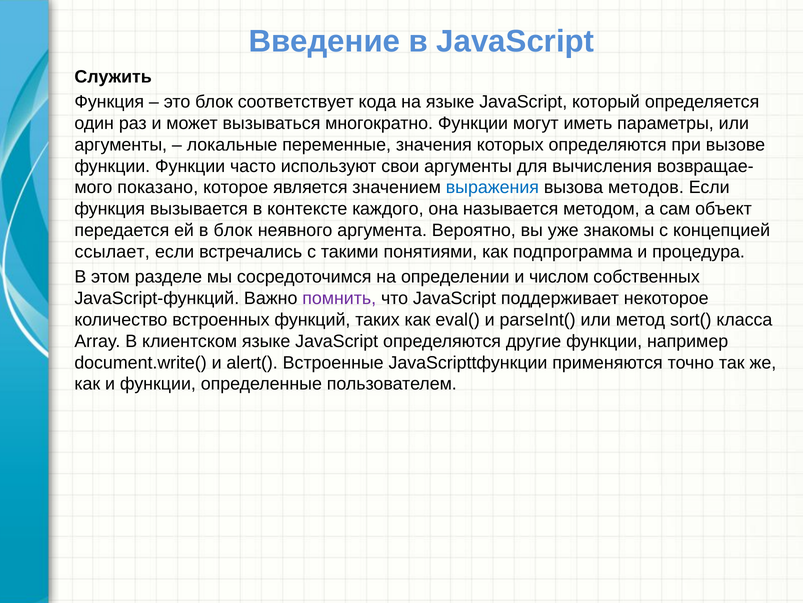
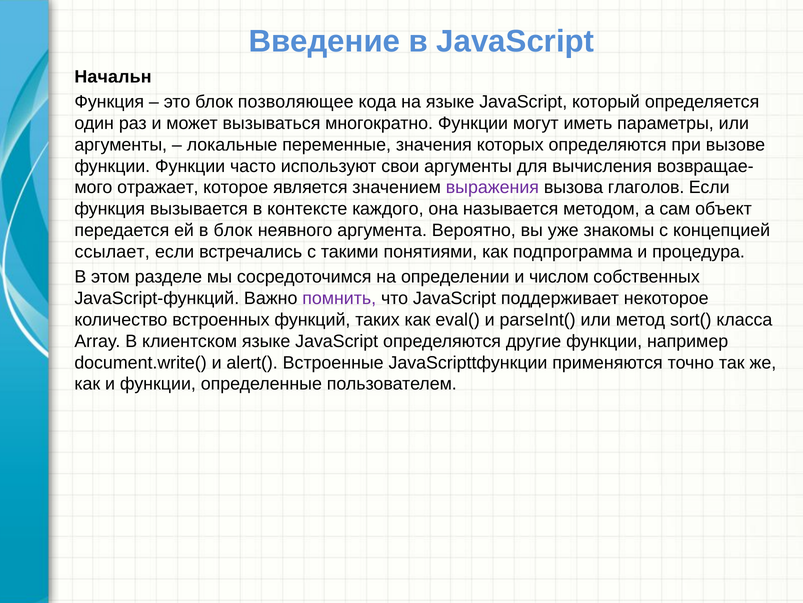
Служить: Служить -> Начальн
соответствует: соответствует -> позволяющее
показано: показано -> отражает
выражения colour: blue -> purple
методов: методов -> глаголов
